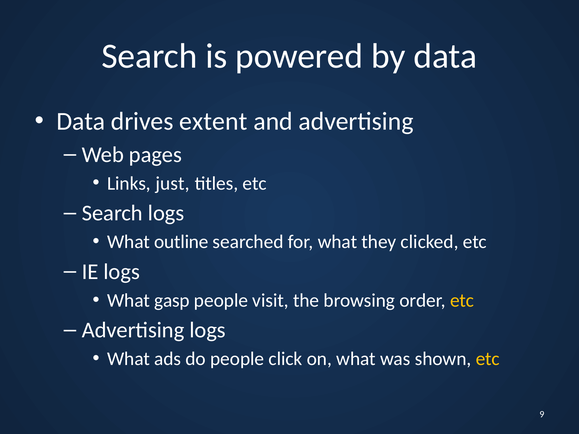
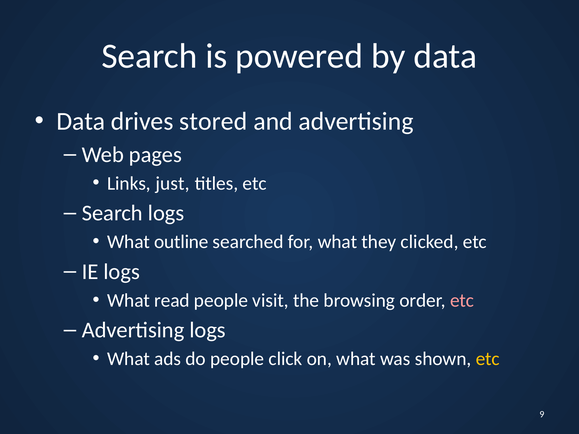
extent: extent -> stored
gasp: gasp -> read
etc at (462, 301) colour: yellow -> pink
